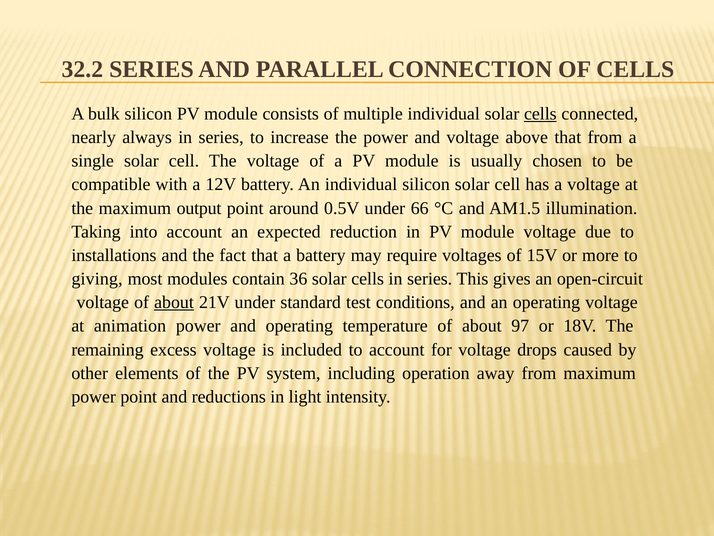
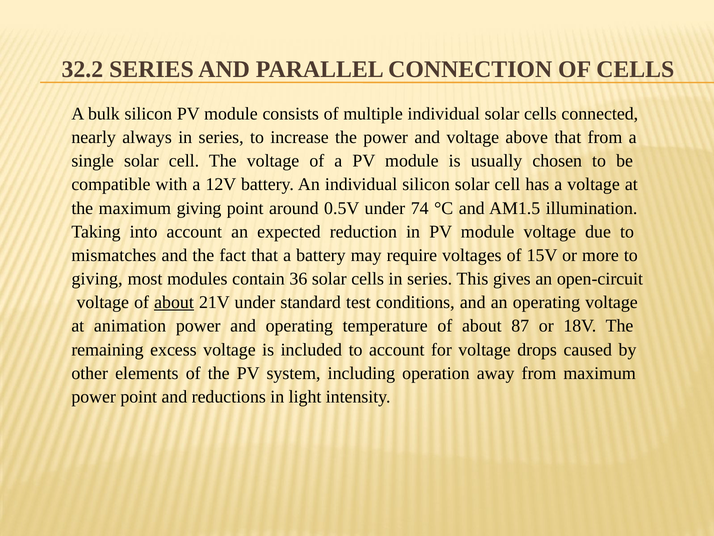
cells at (540, 114) underline: present -> none
maximum output: output -> giving
66: 66 -> 74
installations: installations -> mismatches
97: 97 -> 87
